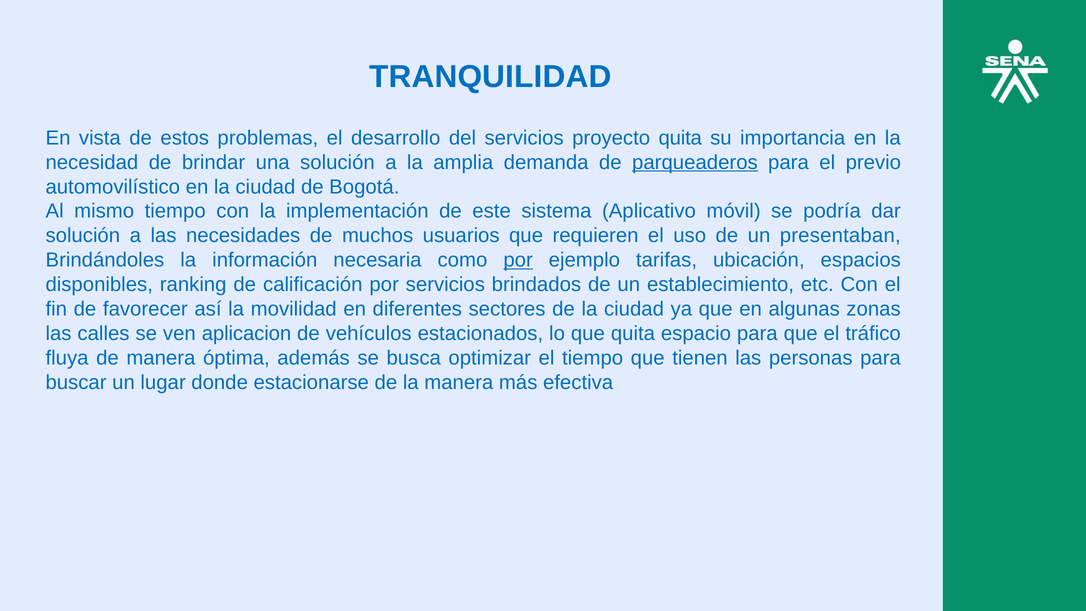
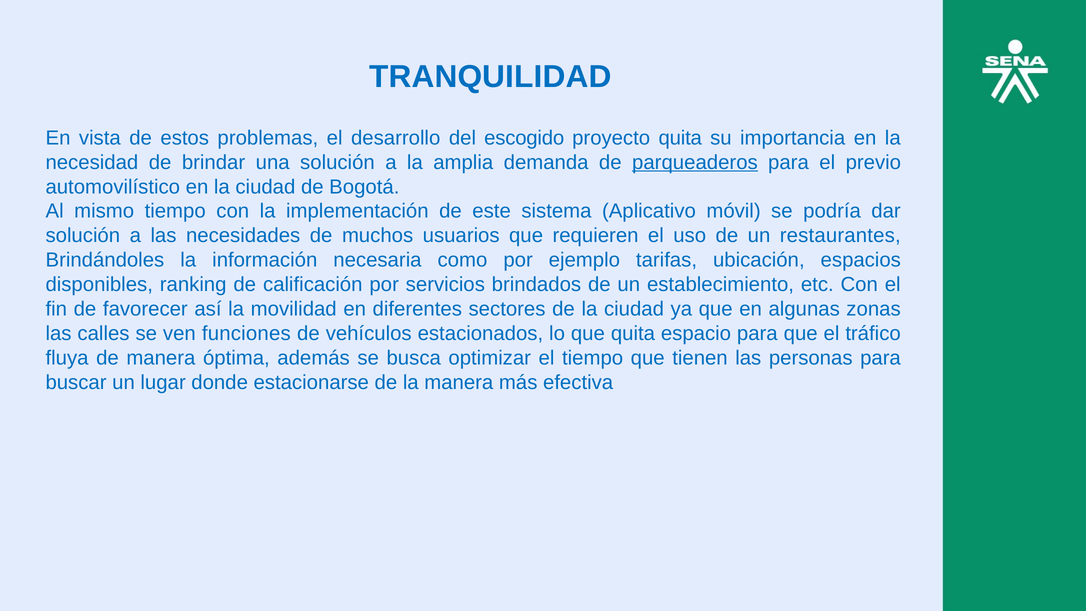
del servicios: servicios -> escogido
presentaban: presentaban -> restaurantes
por at (518, 260) underline: present -> none
aplicacion: aplicacion -> funciones
